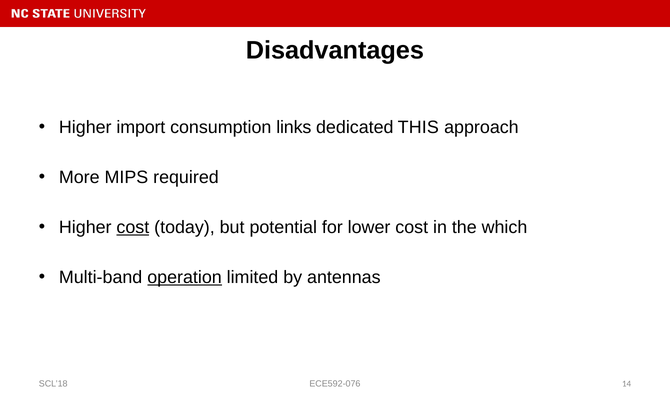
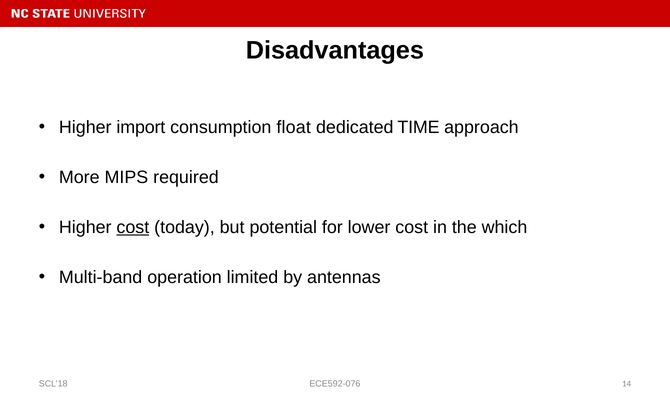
links: links -> float
THIS: THIS -> TIME
operation underline: present -> none
